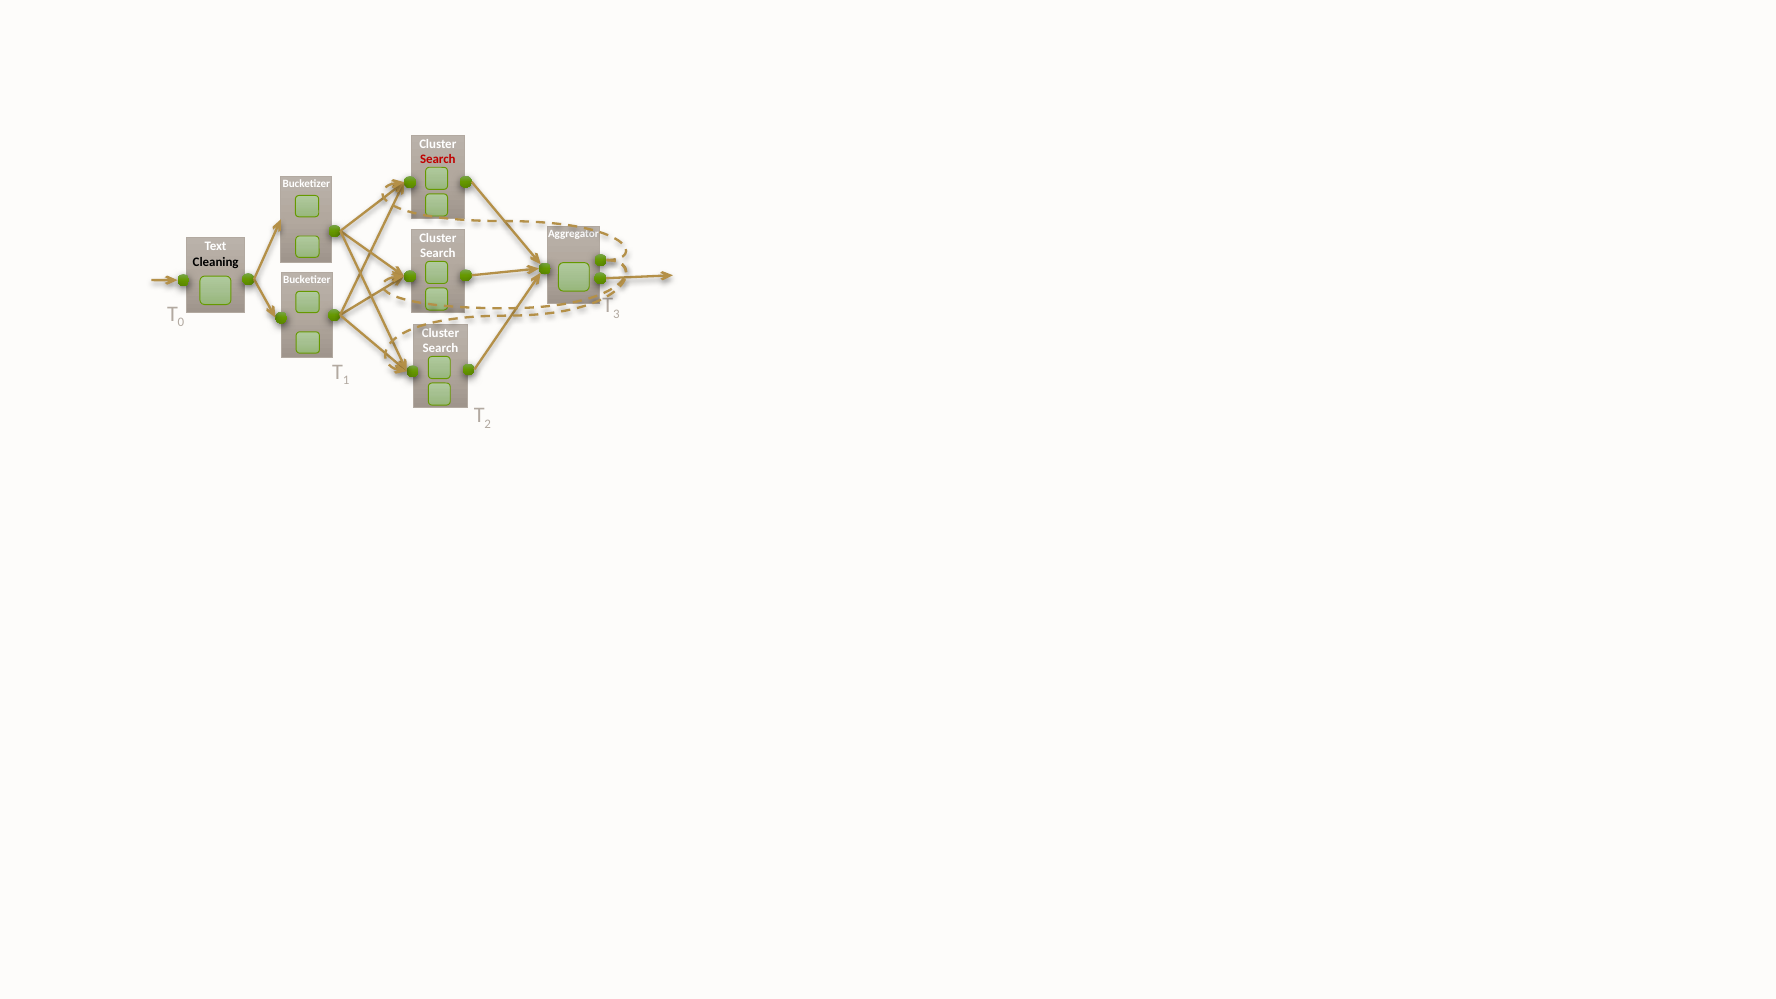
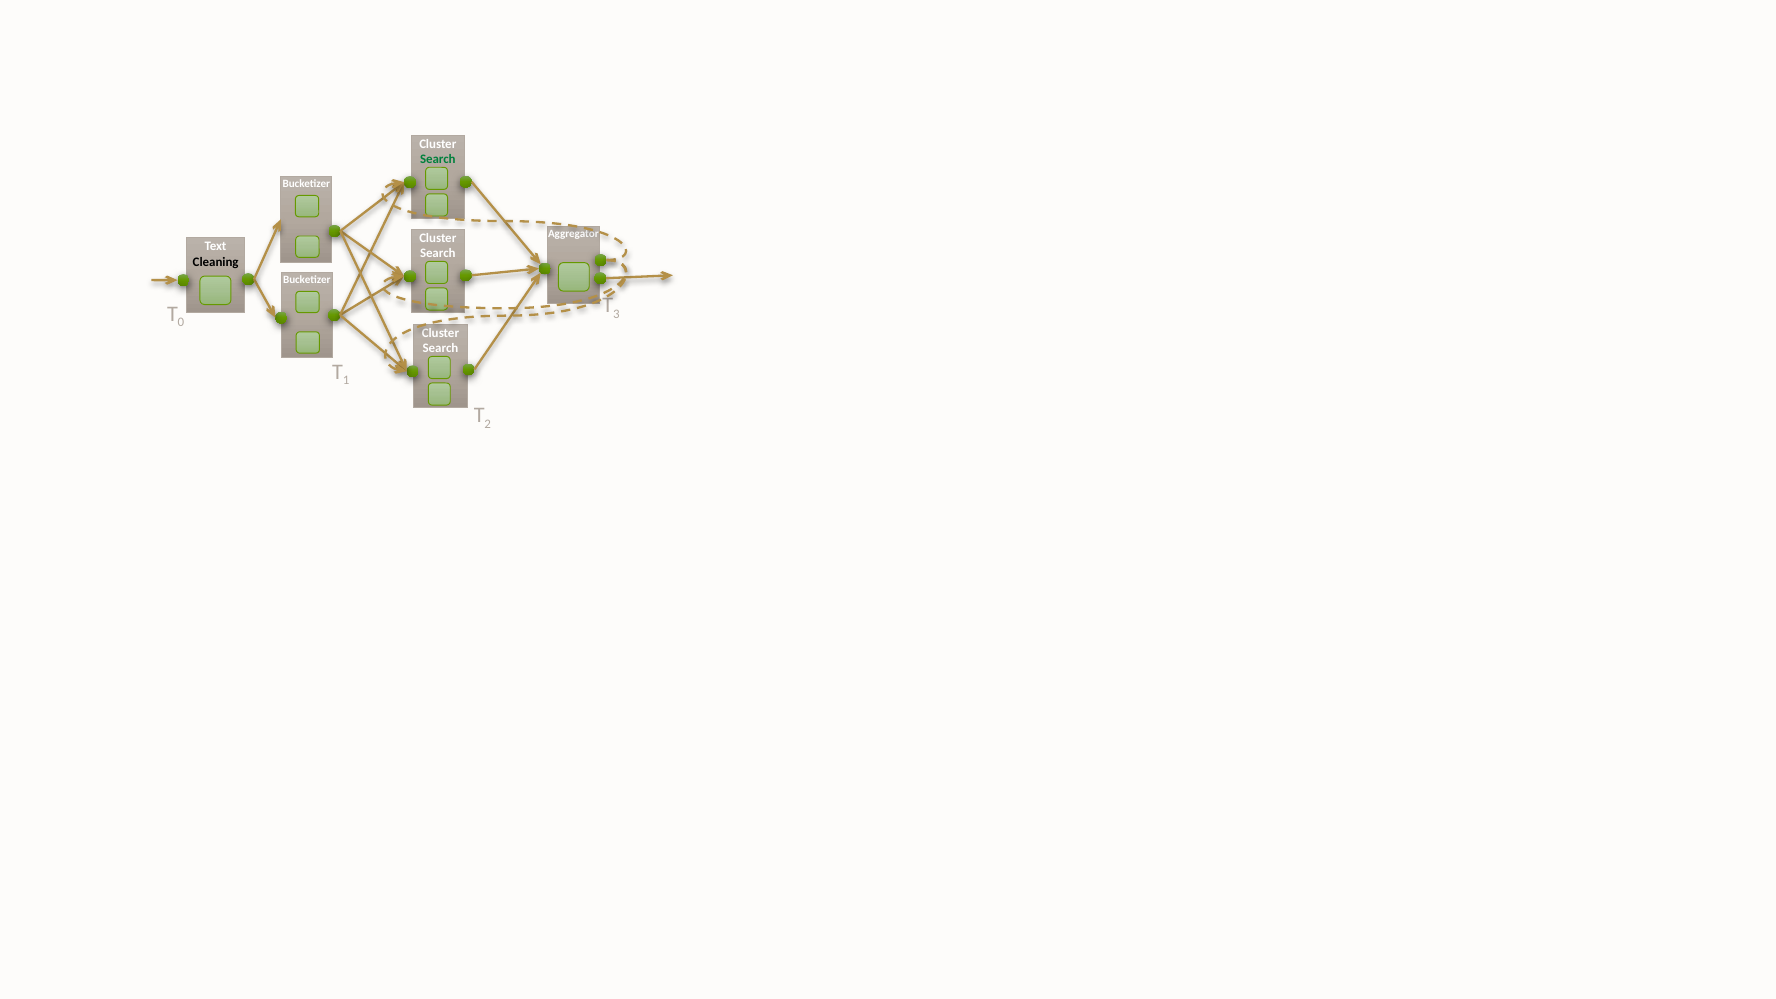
Search at (438, 160) colour: red -> green
